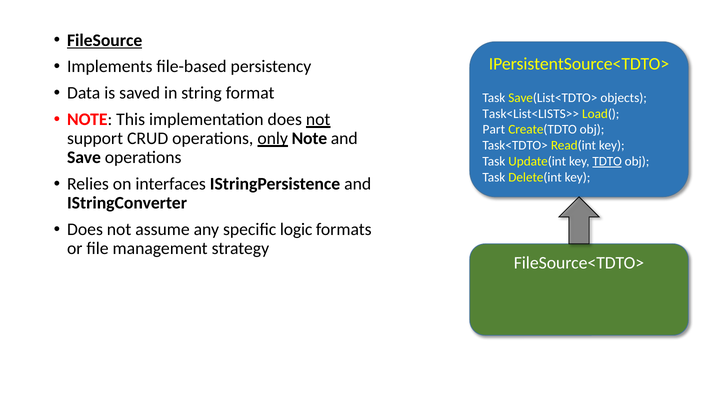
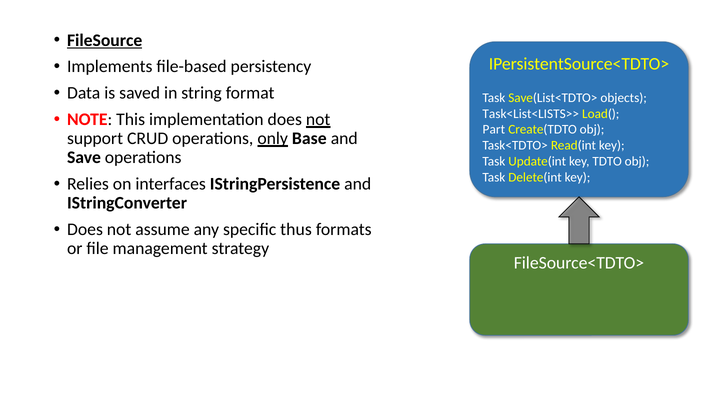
only Note: Note -> Base
TDTO underline: present -> none
logic: logic -> thus
